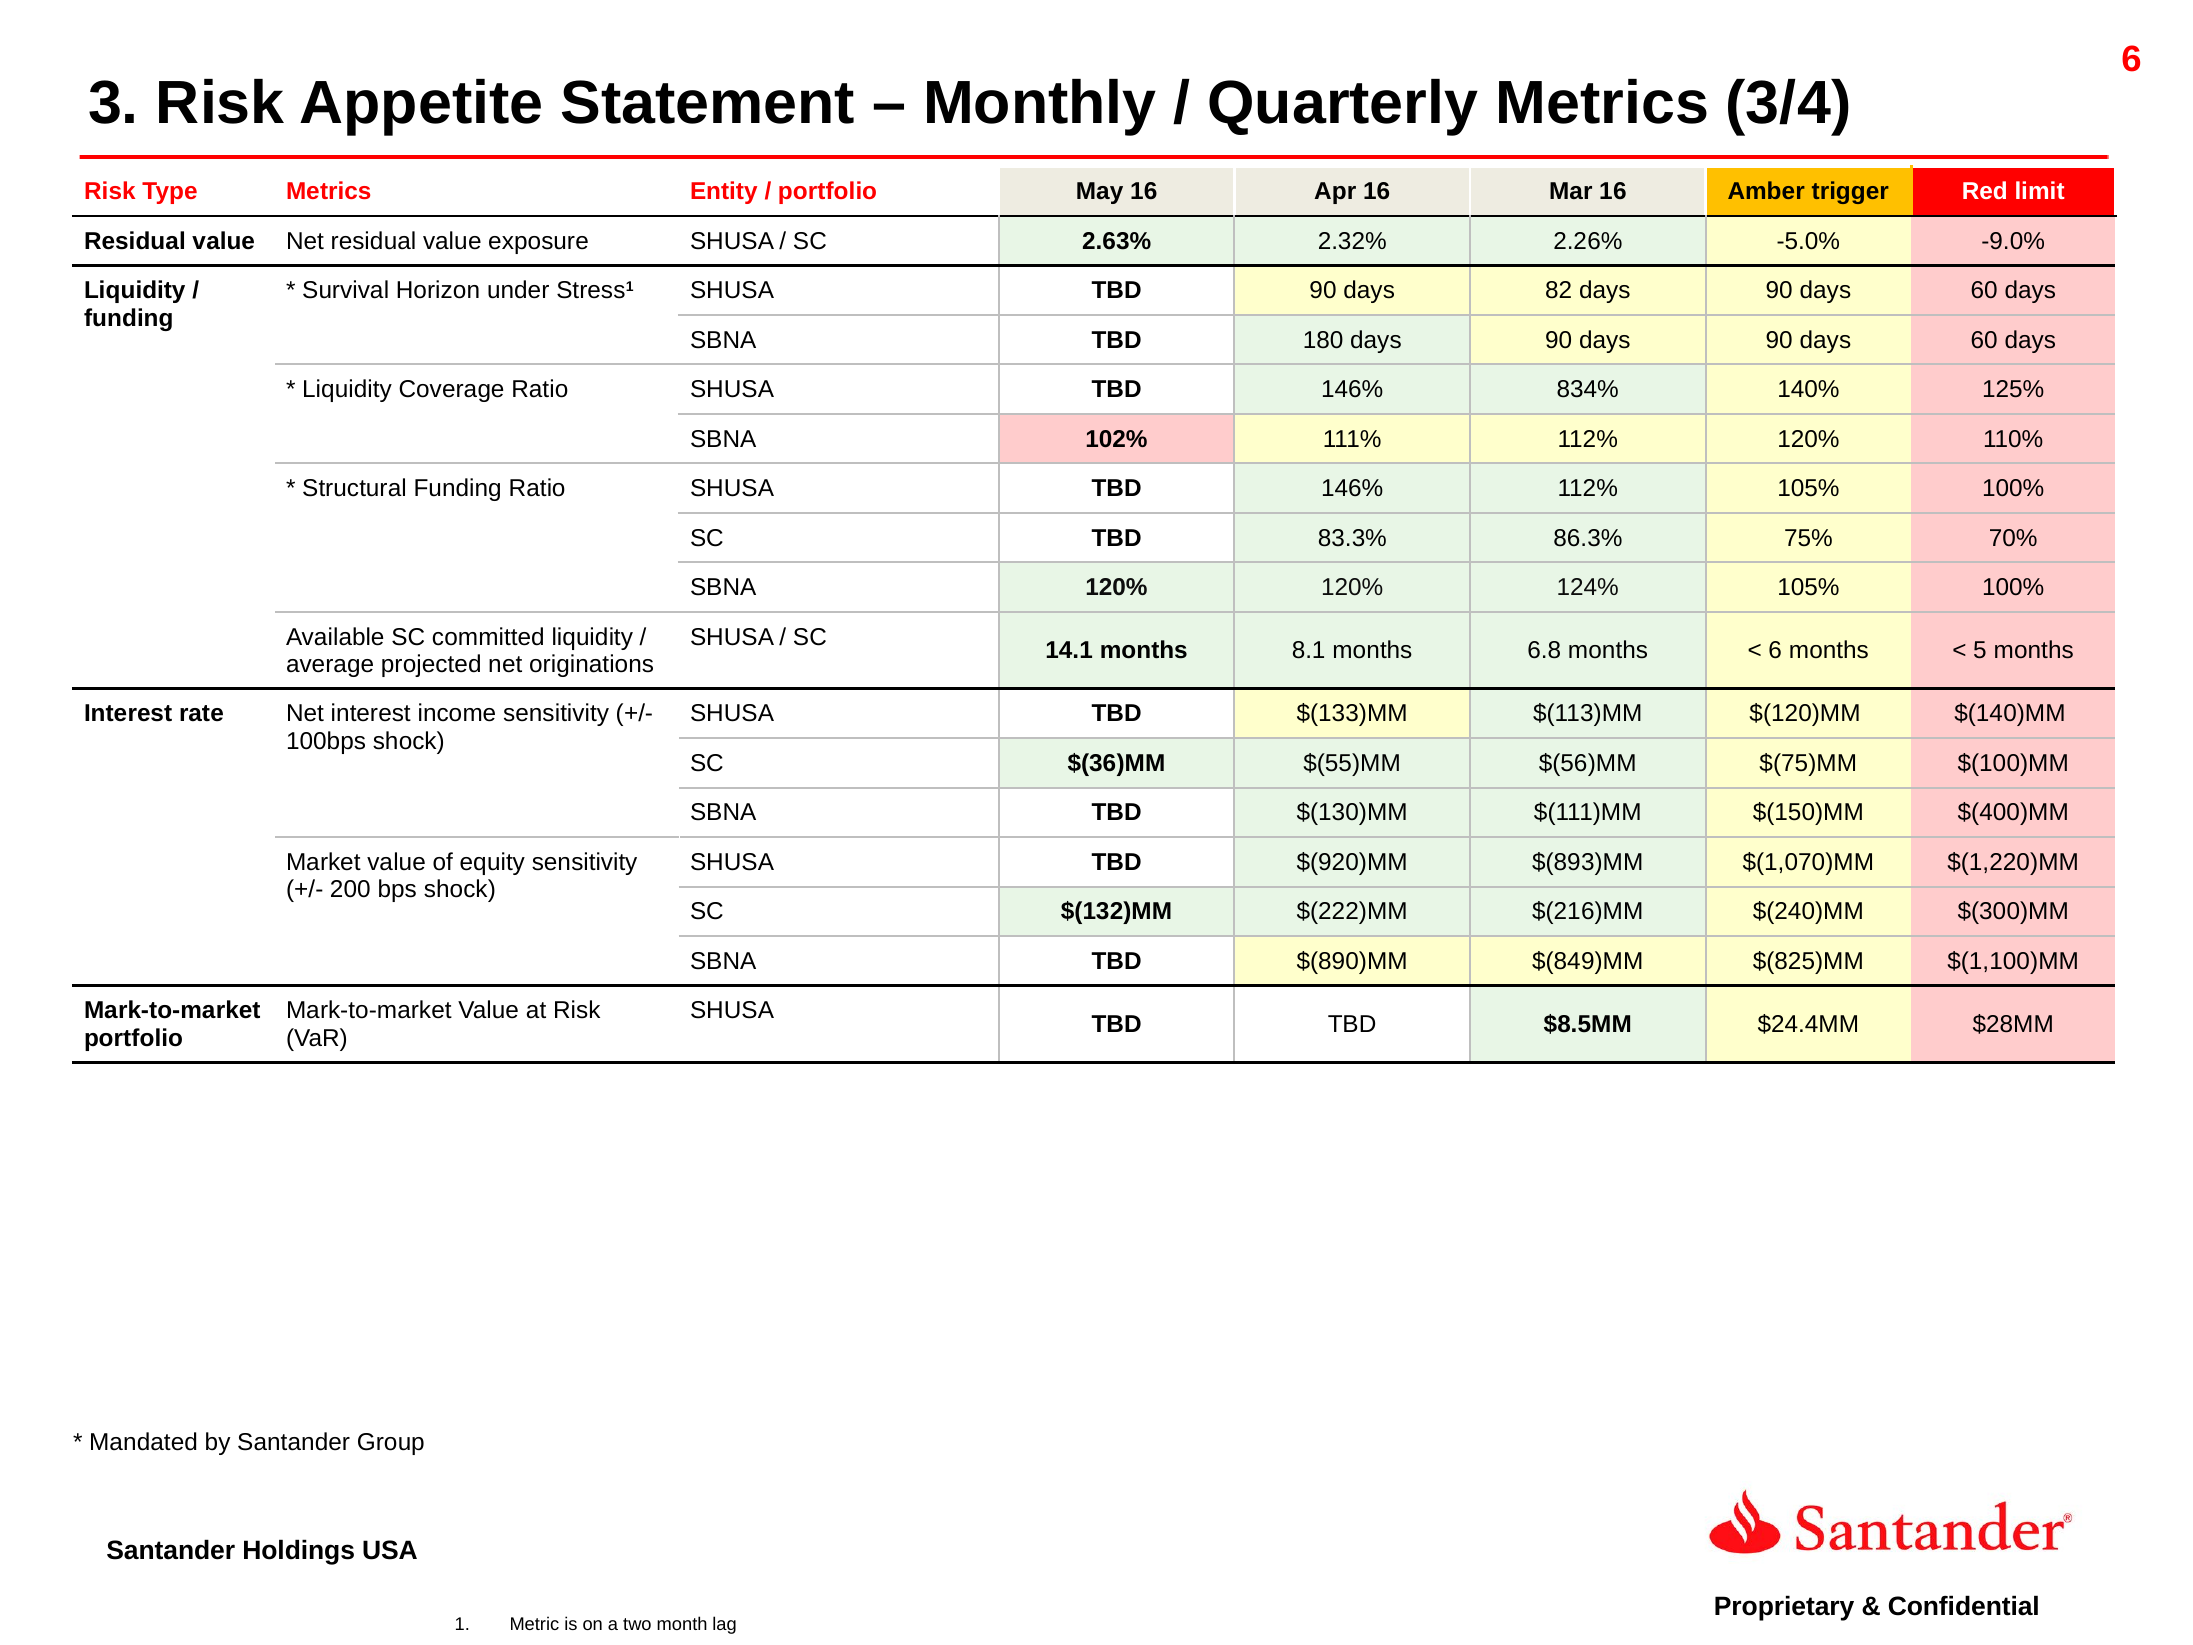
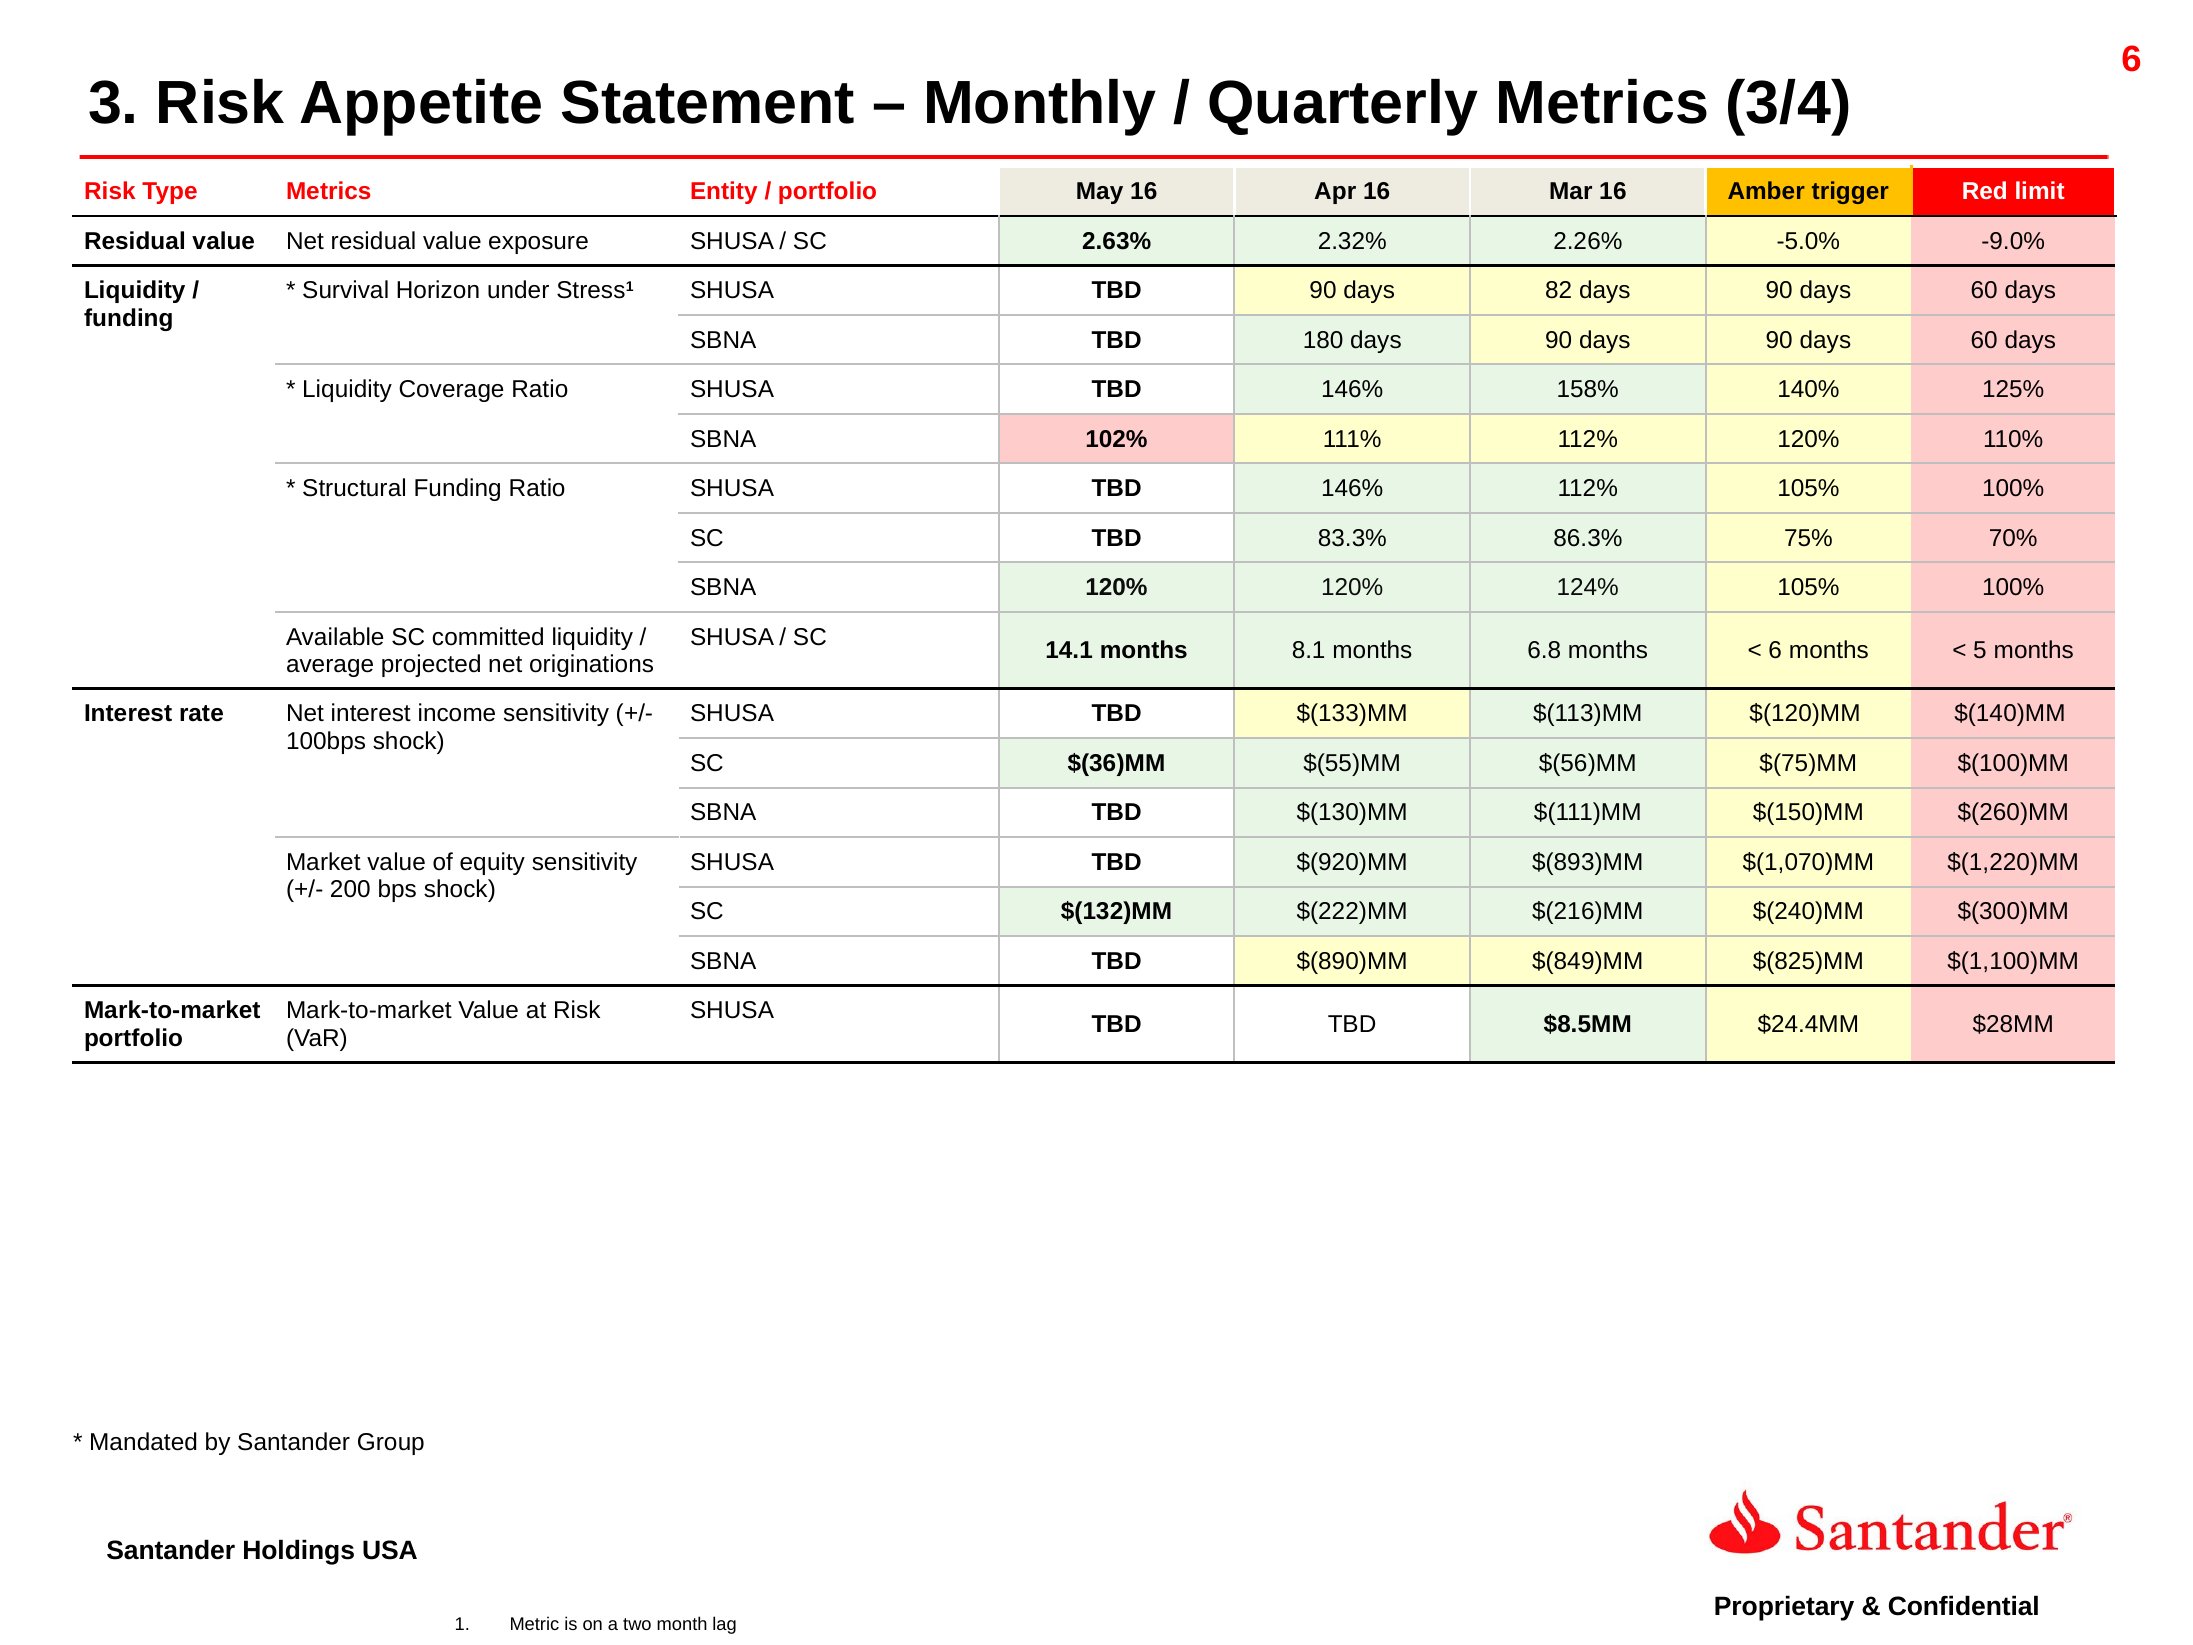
834%: 834% -> 158%
$(400)MM: $(400)MM -> $(260)MM
